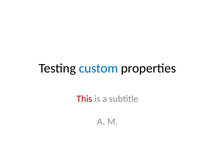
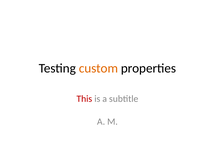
custom colour: blue -> orange
